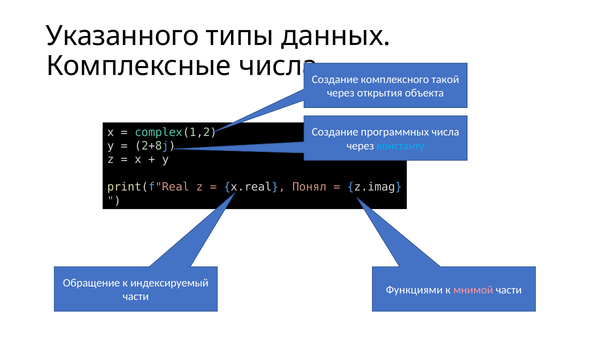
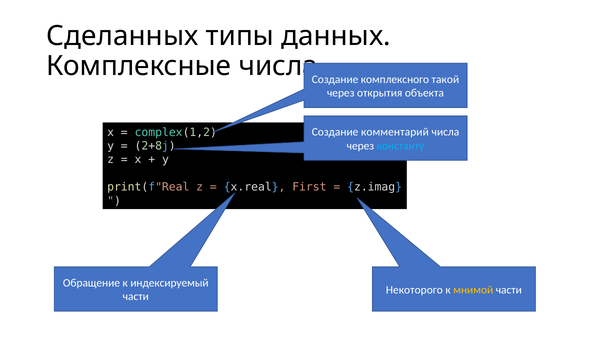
Указанного: Указанного -> Сделанных
программных: программных -> комментарий
Понял: Понял -> First
Функциями: Функциями -> Некоторого
мнимой colour: pink -> yellow
